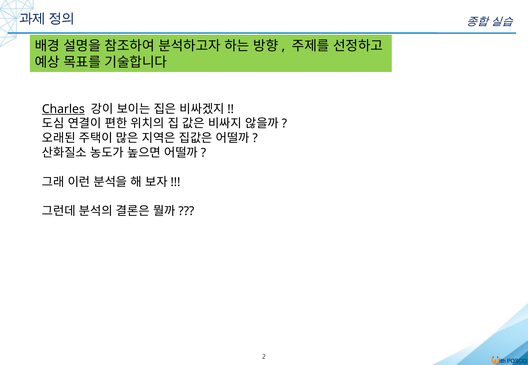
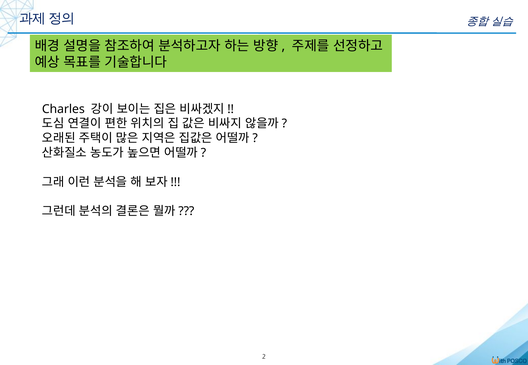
Charles underline: present -> none
